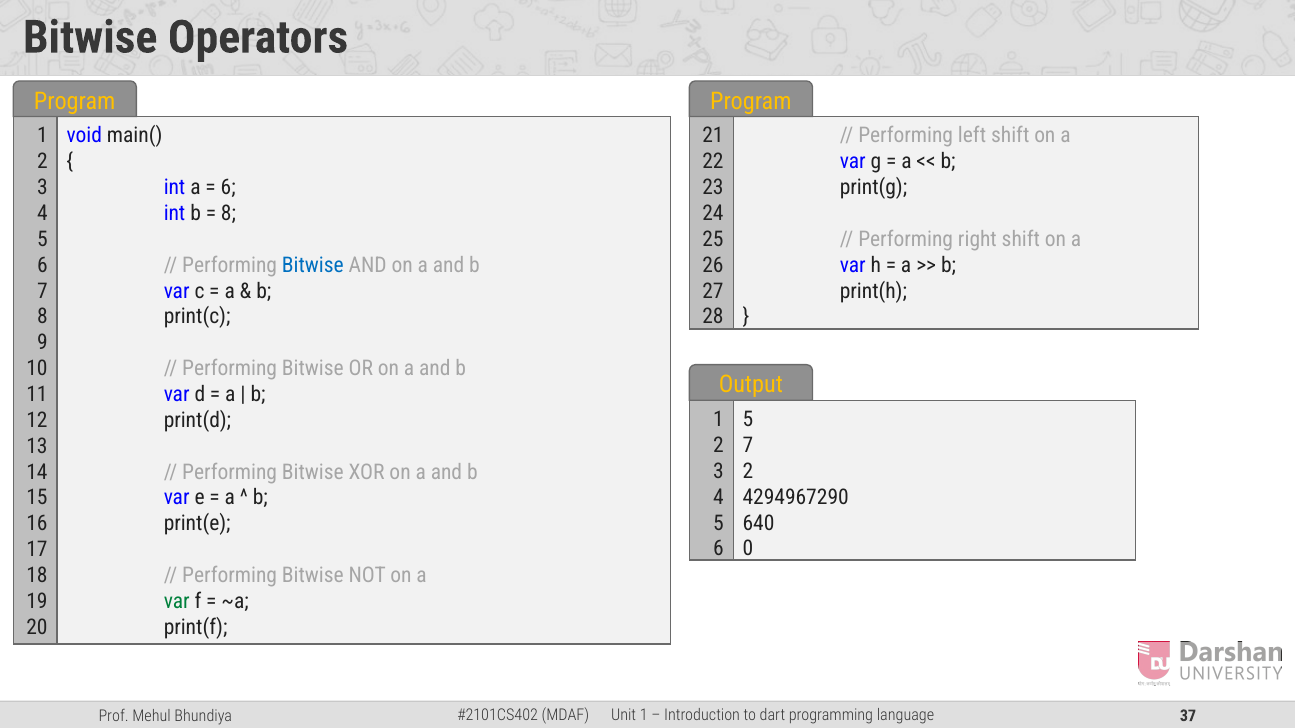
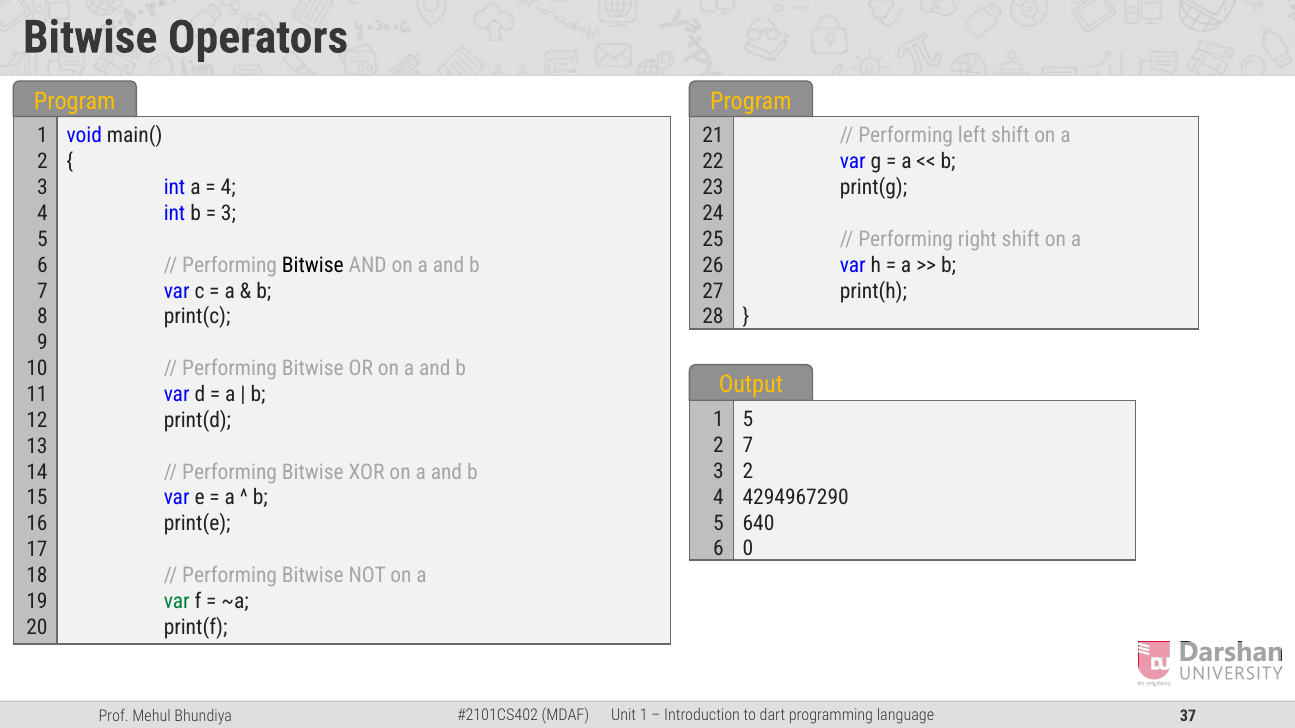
6 at (228, 188): 6 -> 4
8 at (228, 213): 8 -> 3
Bitwise at (313, 265) colour: blue -> black
